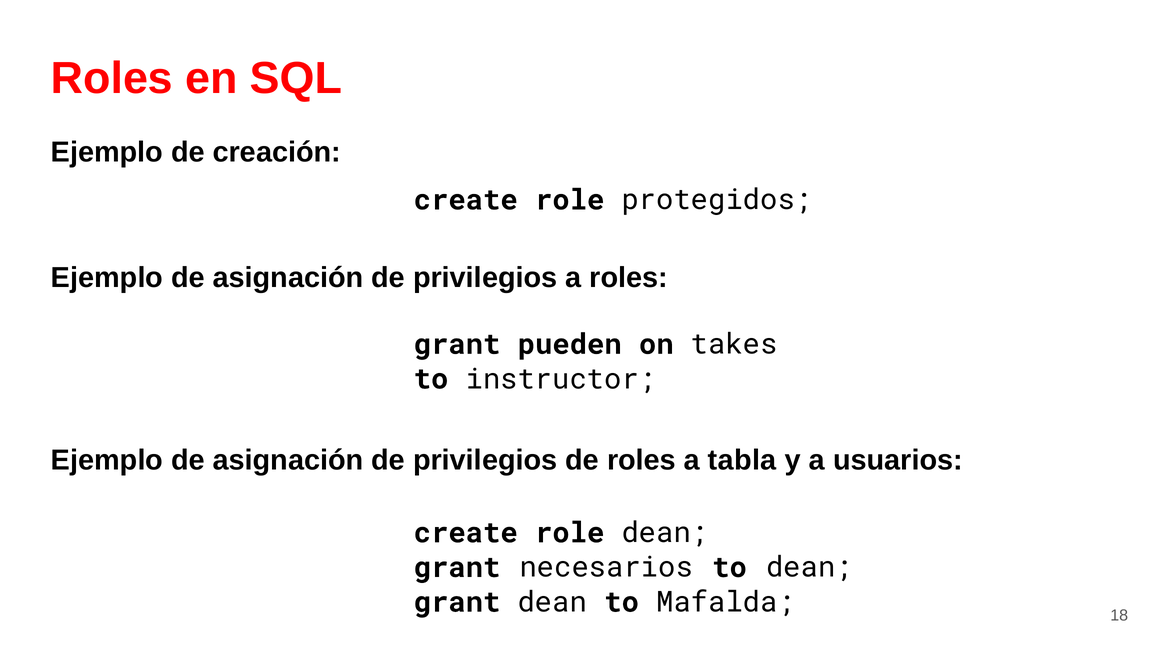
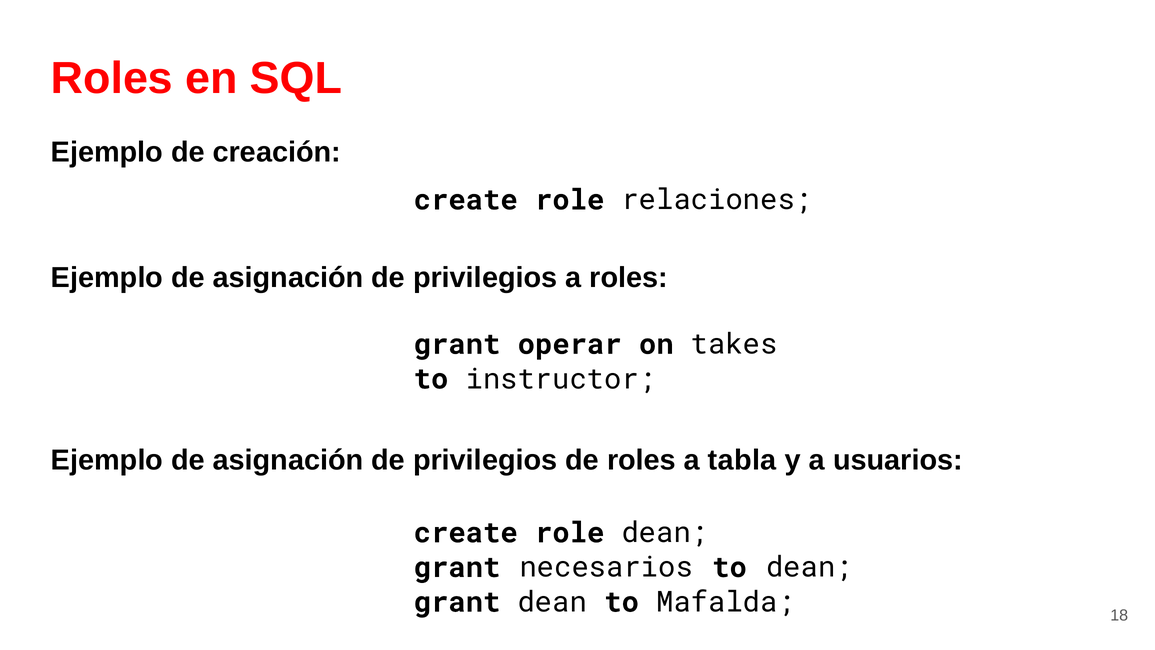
protegidos: protegidos -> relaciones
pueden: pueden -> operar
